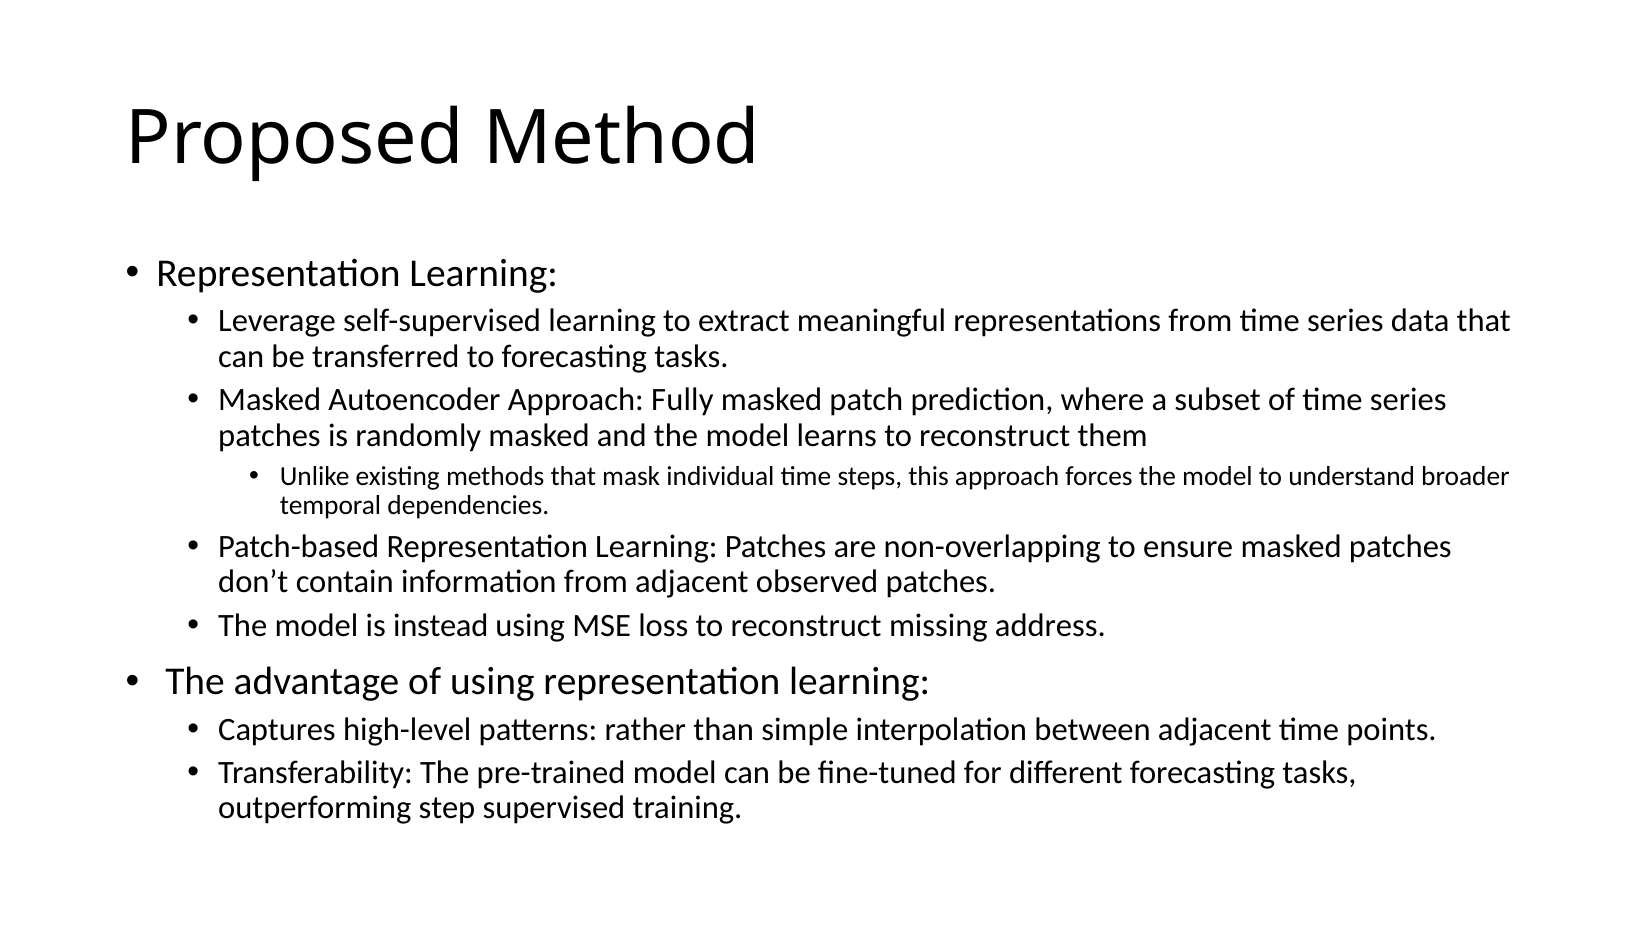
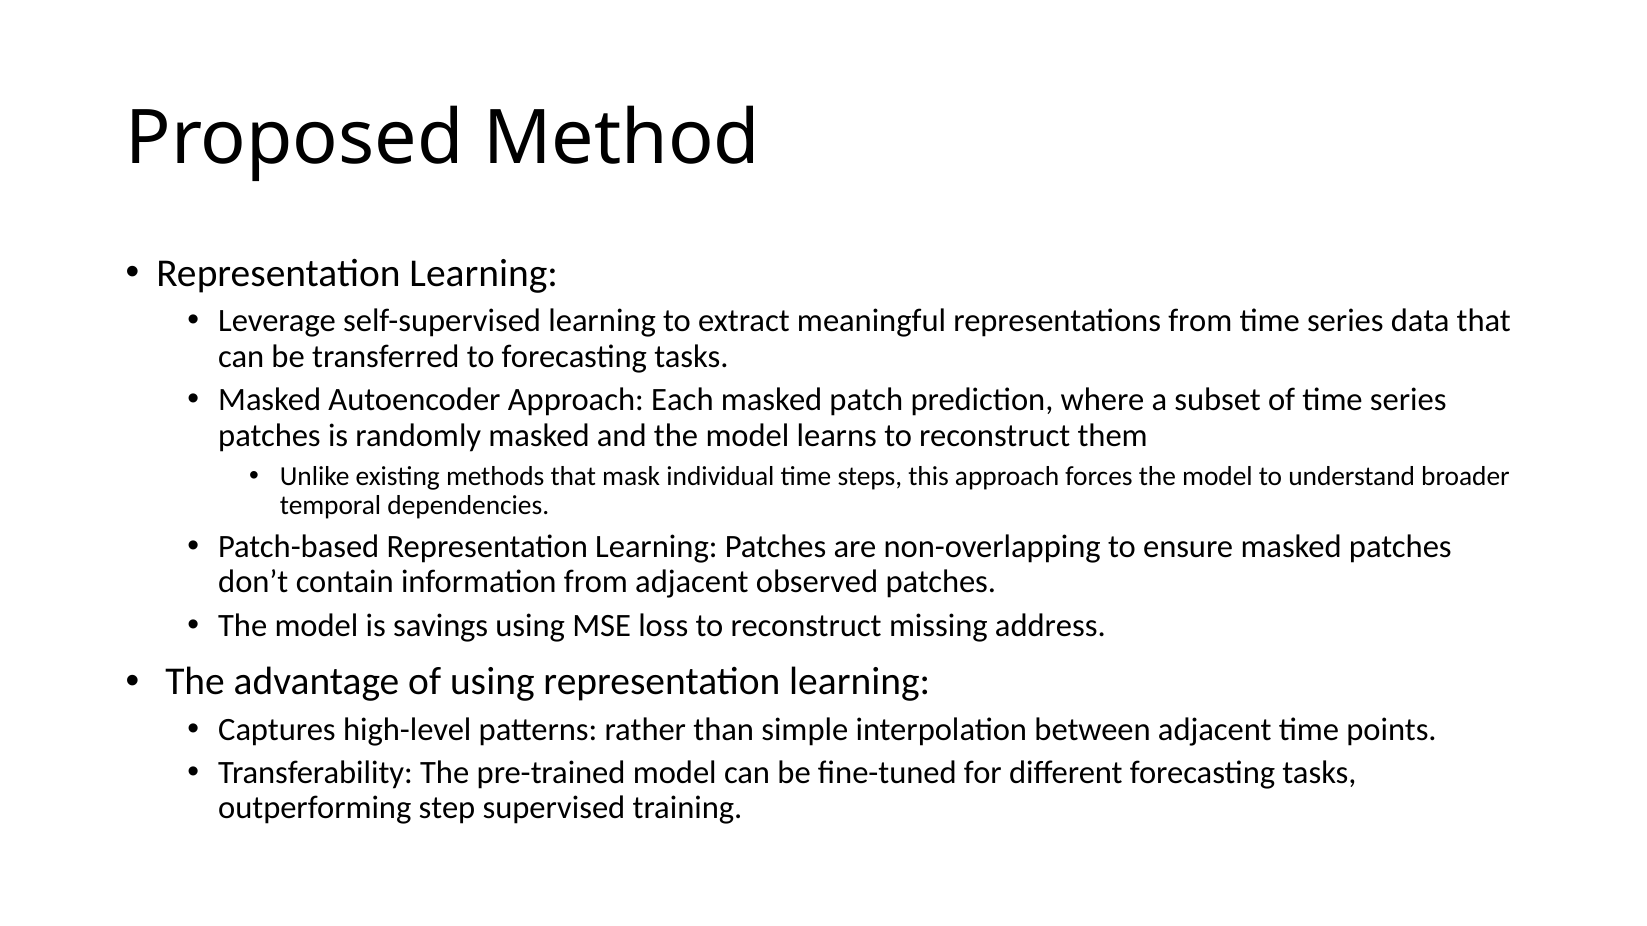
Fully: Fully -> Each
instead: instead -> savings
